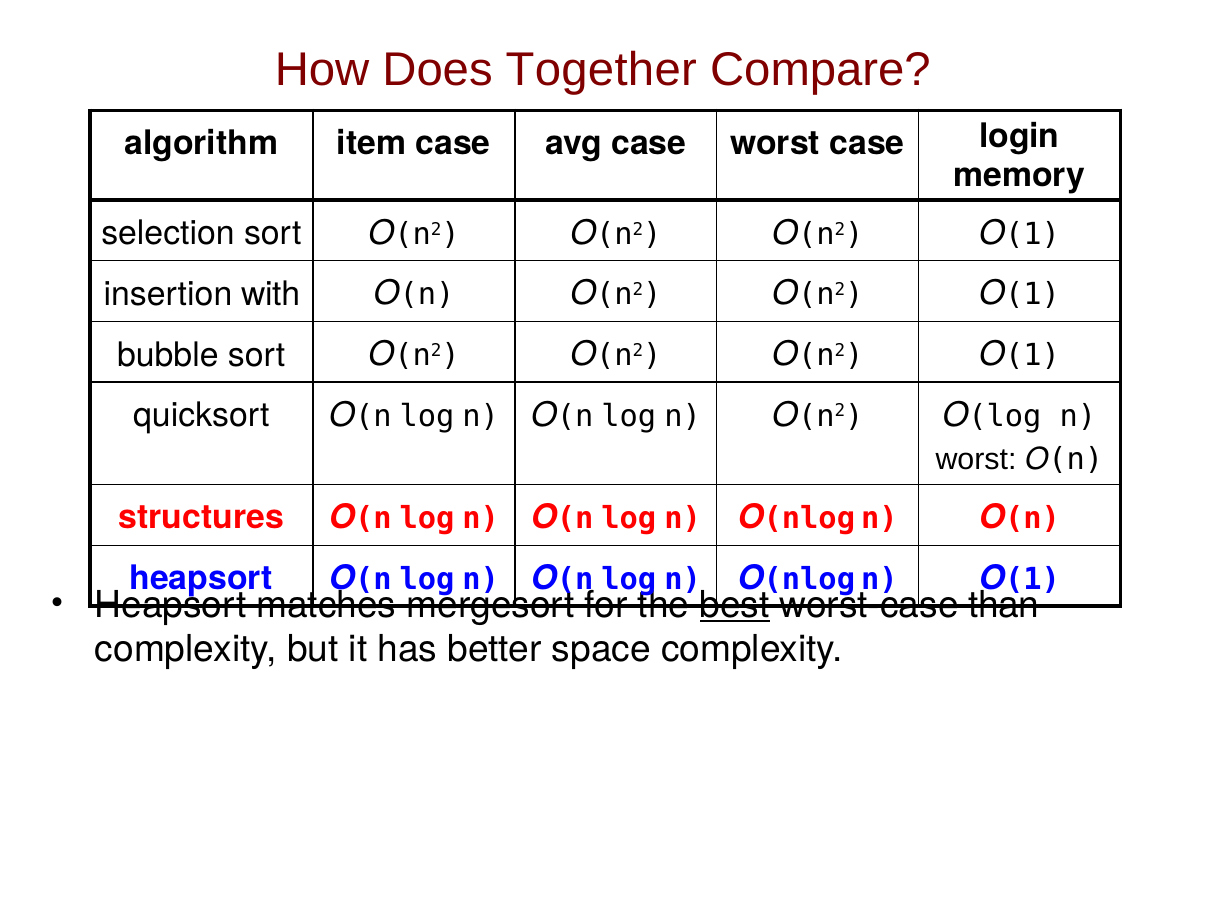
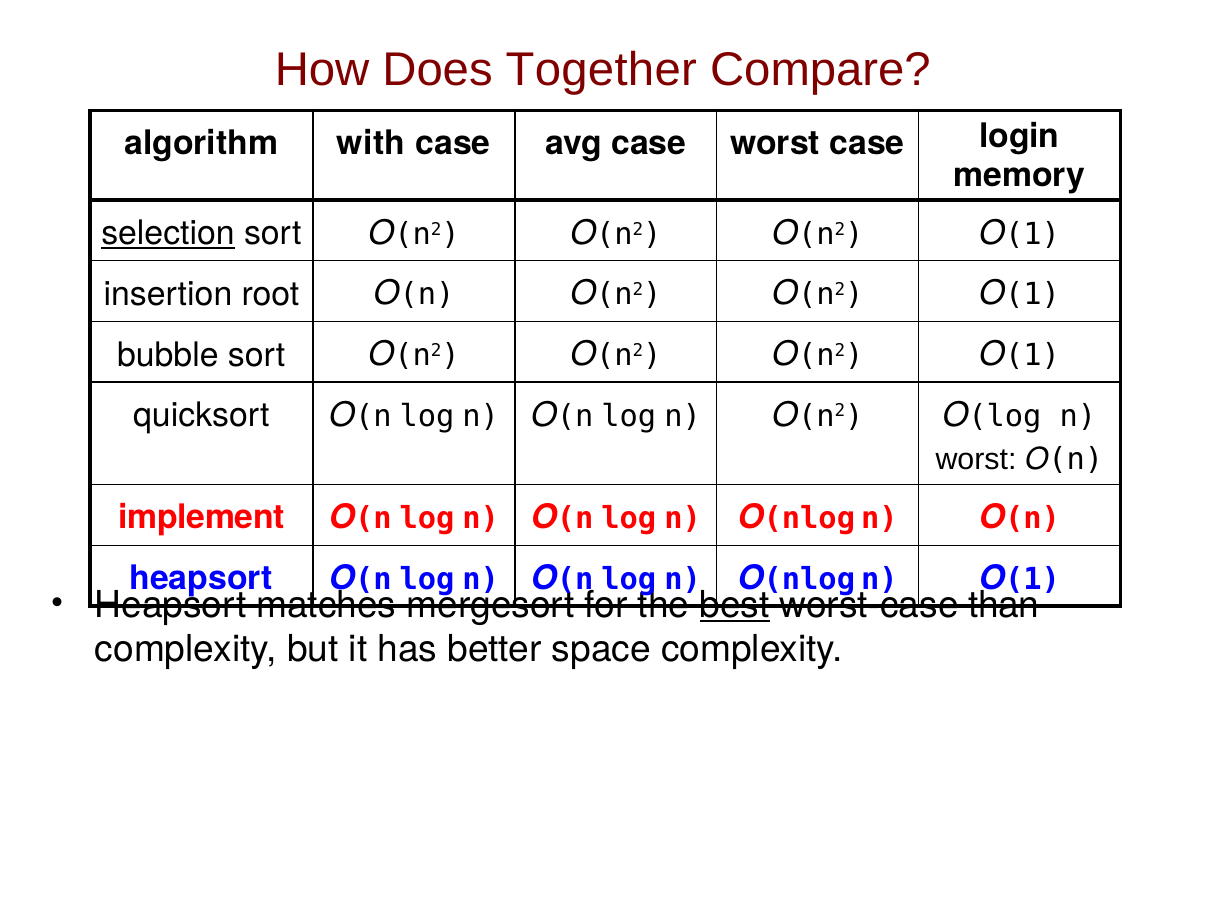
item: item -> with
selection underline: none -> present
with: with -> root
structures: structures -> implement
